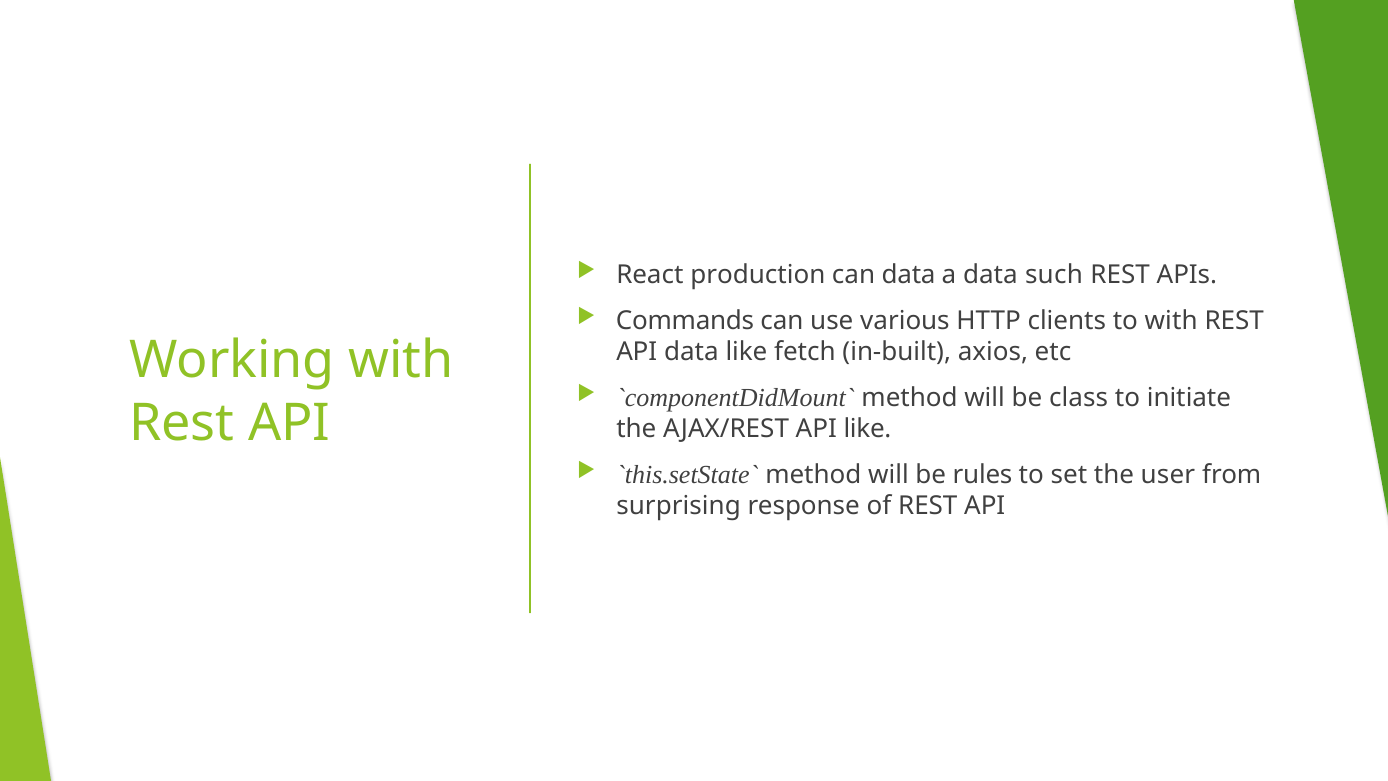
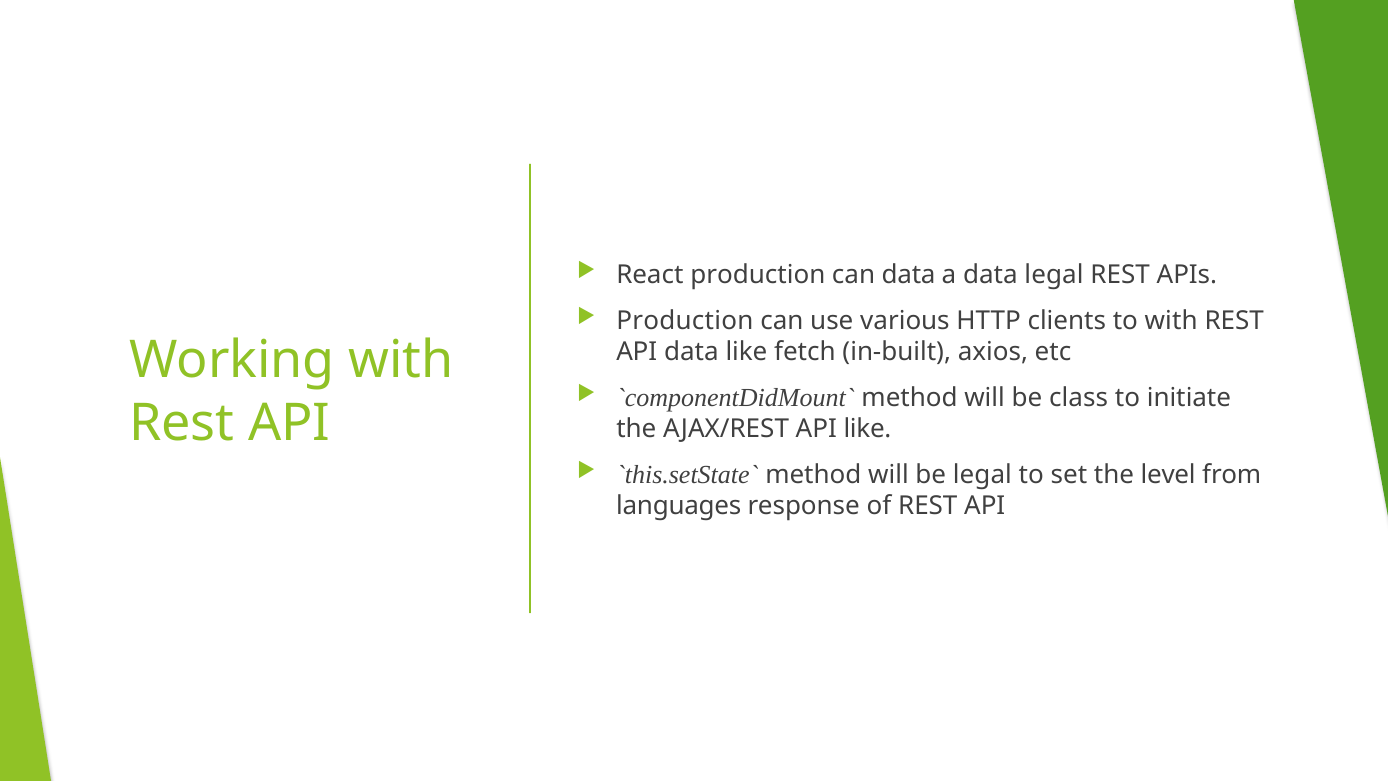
data such: such -> legal
Commands at (685, 320): Commands -> Production
be rules: rules -> legal
user: user -> level
surprising: surprising -> languages
